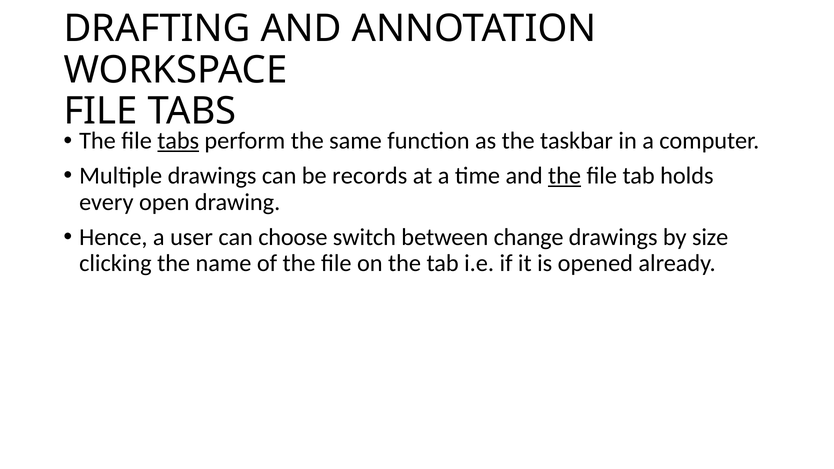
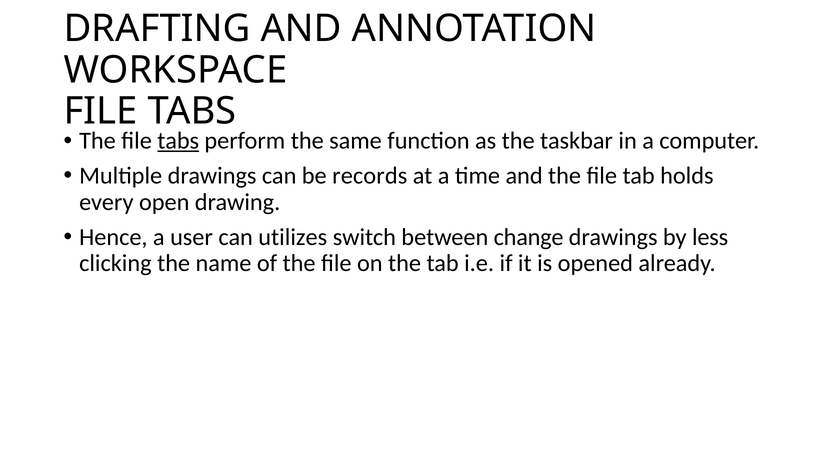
the at (565, 176) underline: present -> none
choose: choose -> utilizes
size: size -> less
